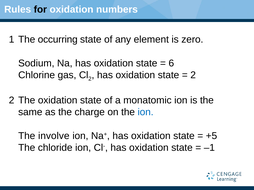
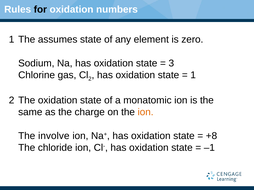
occurring: occurring -> assumes
6: 6 -> 3
2 at (193, 75): 2 -> 1
ion at (146, 112) colour: blue -> orange
+5: +5 -> +8
